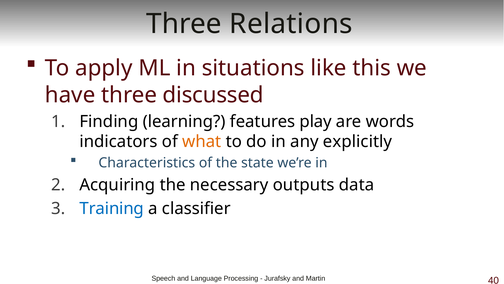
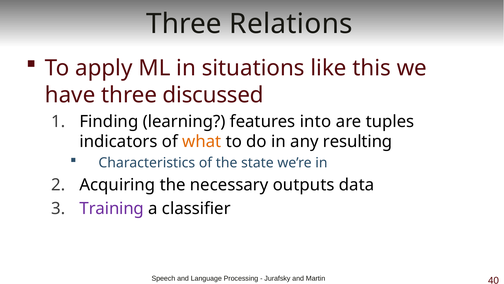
play: play -> into
words: words -> tuples
explicitly: explicitly -> resulting
Training colour: blue -> purple
